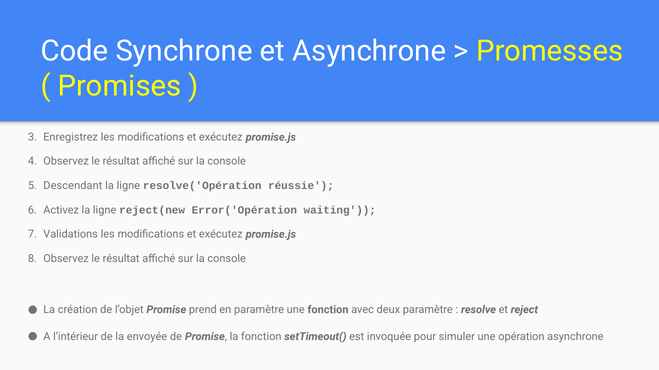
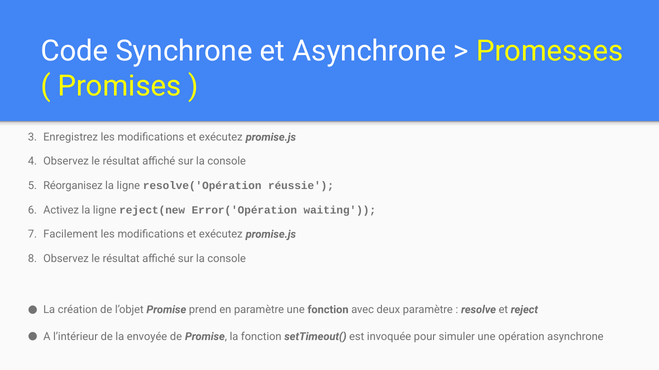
Descendant: Descendant -> Réorganisez
Validations: Validations -> Facilement
